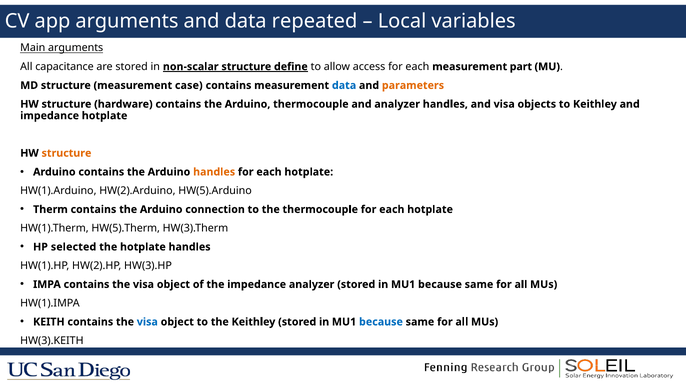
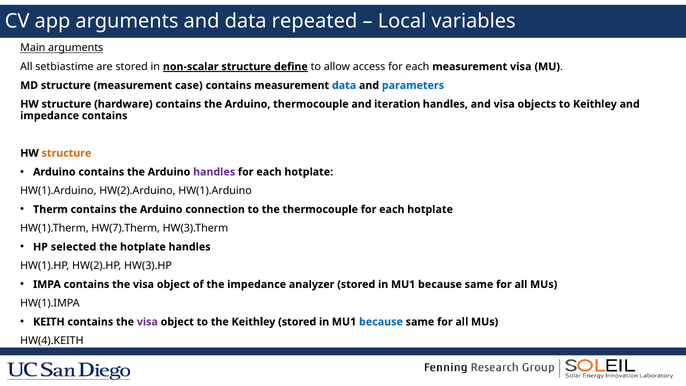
capacitance: capacitance -> setbiastime
measurement part: part -> visa
parameters colour: orange -> blue
and analyzer: analyzer -> iteration
impedance hotplate: hotplate -> contains
handles at (214, 172) colour: orange -> purple
HW(2).Arduino HW(5).Arduino: HW(5).Arduino -> HW(1).Arduino
HW(5).Therm: HW(5).Therm -> HW(7).Therm
visa at (147, 322) colour: blue -> purple
HW(3).KEITH: HW(3).KEITH -> HW(4).KEITH
